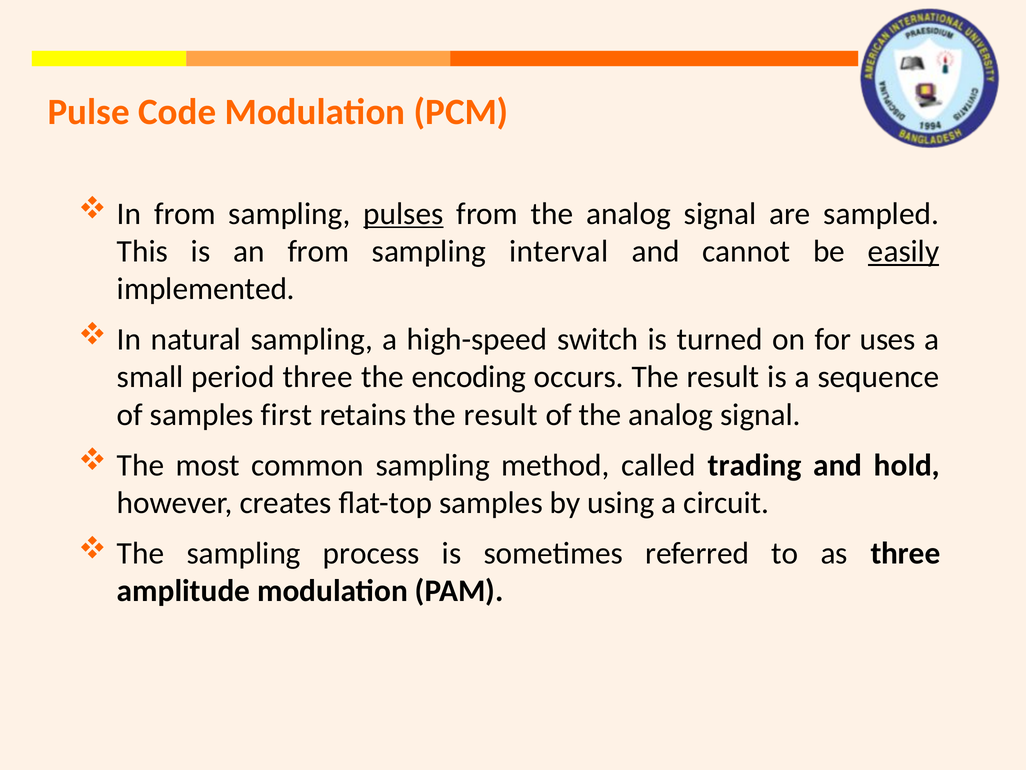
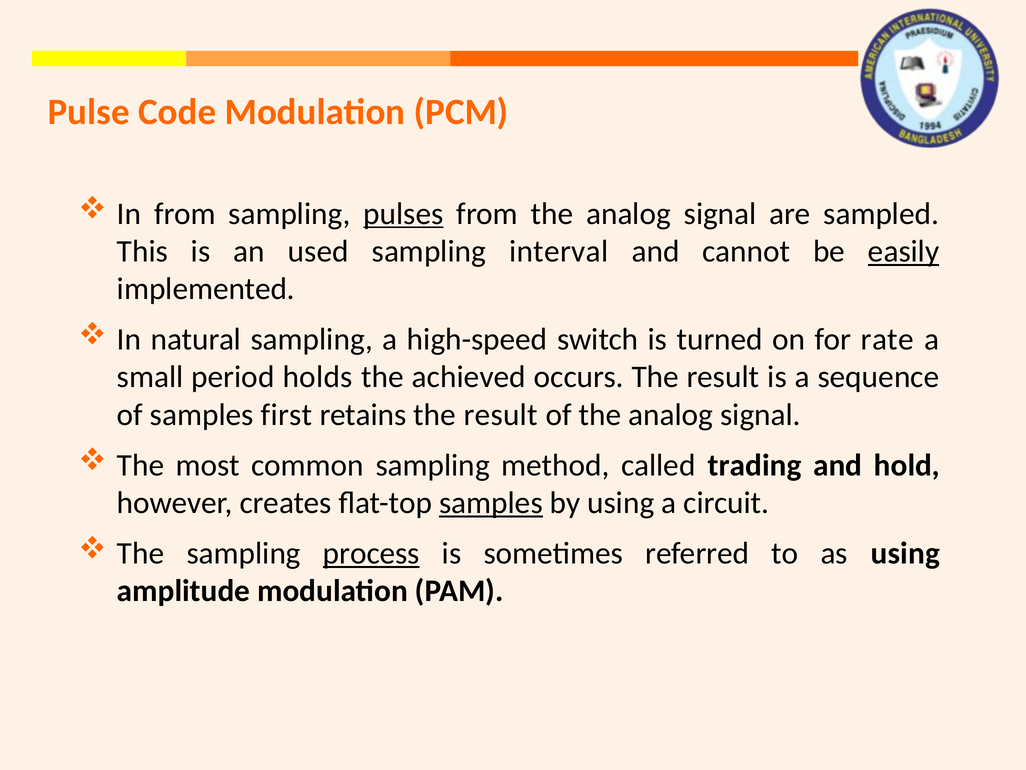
an from: from -> used
uses: uses -> rate
period three: three -> holds
encoding: encoding -> achieved
samples at (491, 503) underline: none -> present
process underline: none -> present
as three: three -> using
